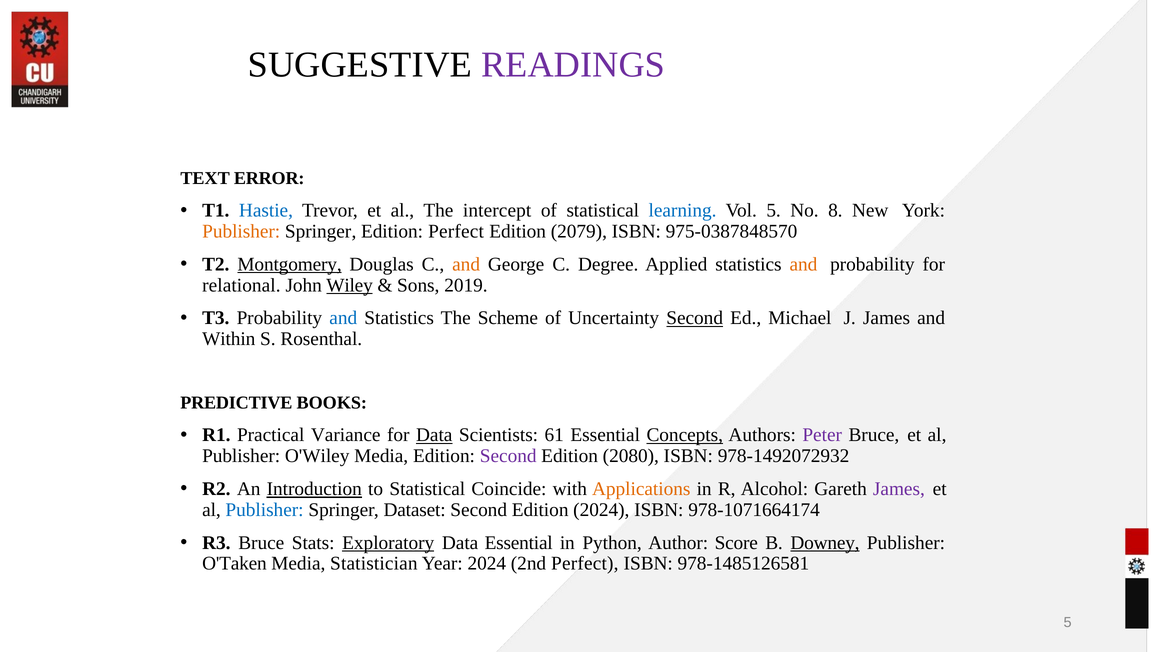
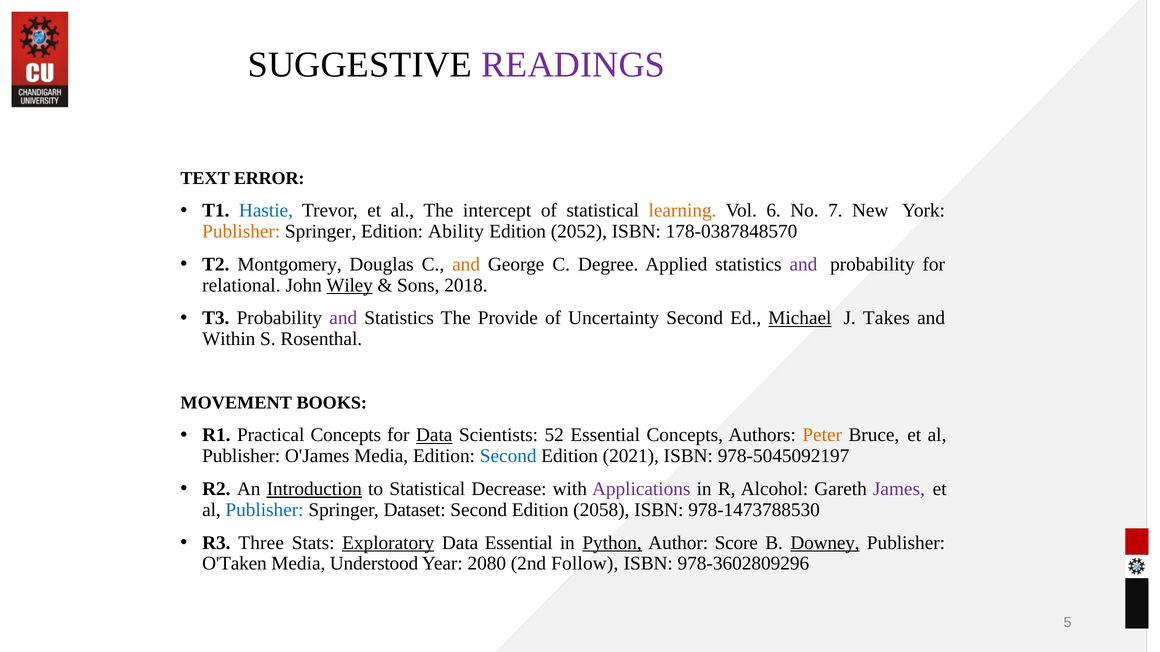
learning colour: blue -> orange
Vol 5: 5 -> 6
8: 8 -> 7
Edition Perfect: Perfect -> Ability
2079: 2079 -> 2052
975-0387848570: 975-0387848570 -> 178-0387848570
Montgomery underline: present -> none
and at (803, 264) colour: orange -> purple
2019: 2019 -> 2018
and at (343, 318) colour: blue -> purple
Scheme: Scheme -> Provide
Second at (695, 318) underline: present -> none
Michael underline: none -> present
J James: James -> Takes
PREDICTIVE: PREDICTIVE -> MOVEMENT
Practical Variance: Variance -> Concepts
61: 61 -> 52
Concepts at (685, 435) underline: present -> none
Peter colour: purple -> orange
O'Wiley: O'Wiley -> O'James
Second at (508, 456) colour: purple -> blue
2080: 2080 -> 2021
978-1492072932: 978-1492072932 -> 978-5045092197
Coincide: Coincide -> Decrease
Applications colour: orange -> purple
Edition 2024: 2024 -> 2058
978-1071664174: 978-1071664174 -> 978-1473788530
R3 Bruce: Bruce -> Three
Python underline: none -> present
Statistician: Statistician -> Understood
Year 2024: 2024 -> 2080
2nd Perfect: Perfect -> Follow
978-1485126581: 978-1485126581 -> 978-3602809296
